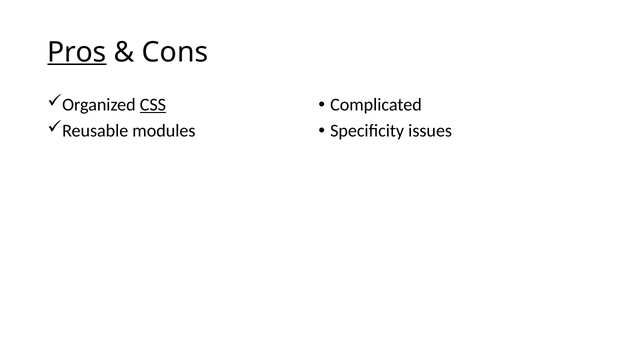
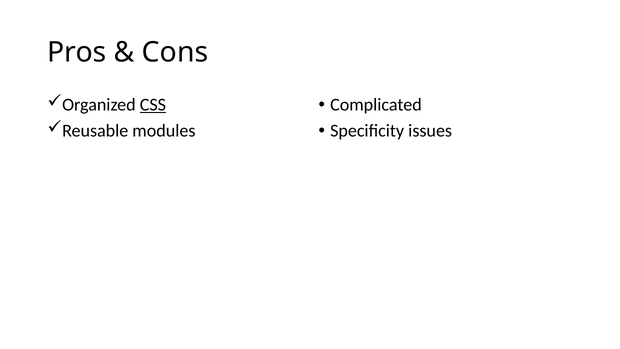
Pros underline: present -> none
